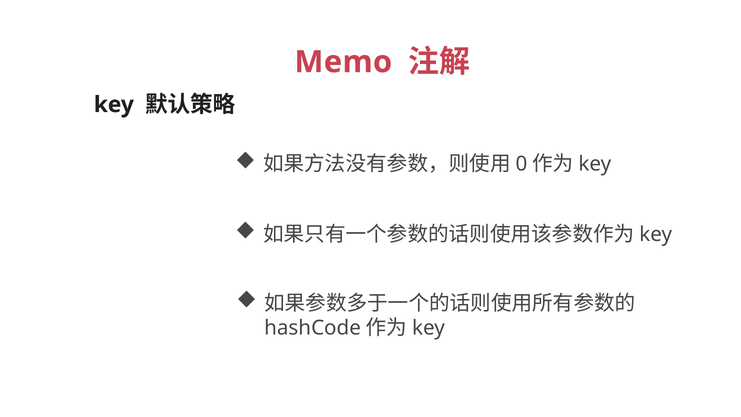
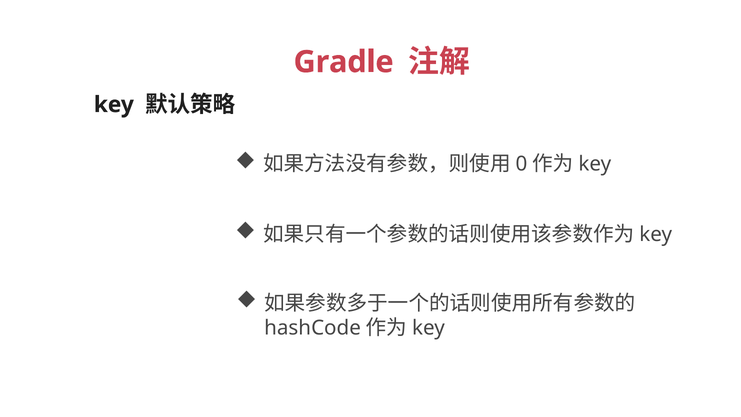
Memo: Memo -> Gradle
